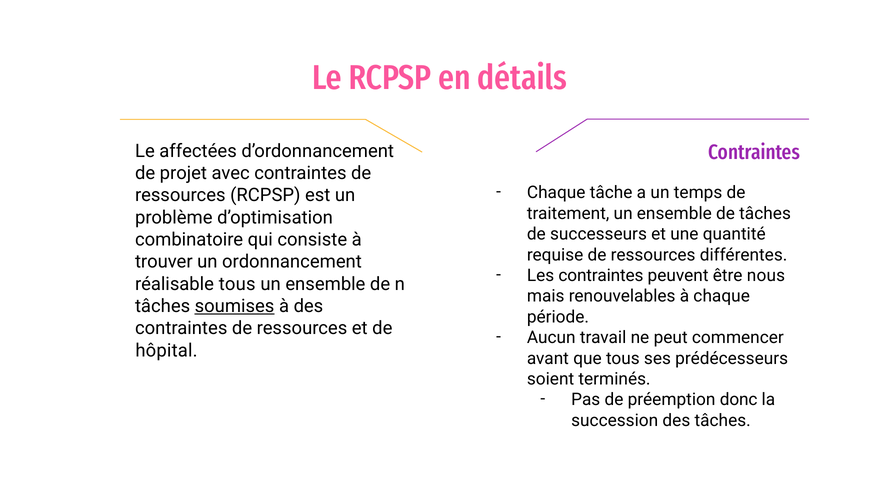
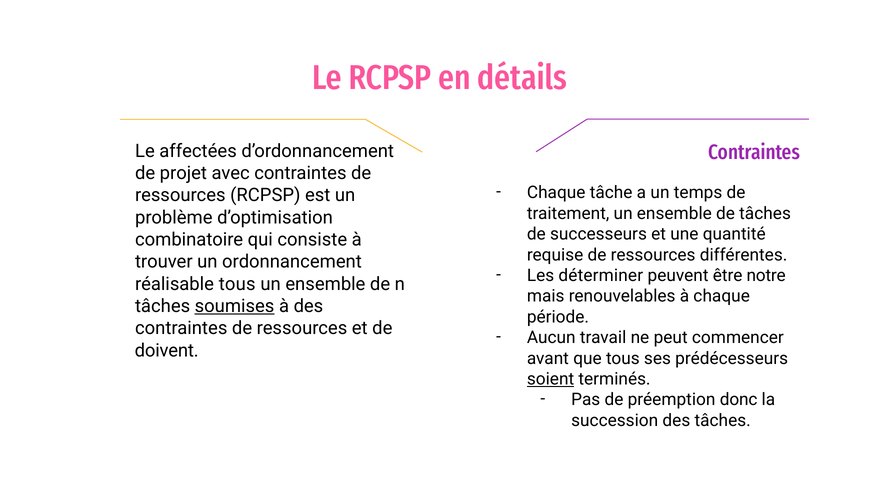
Les contraintes: contraintes -> déterminer
nous: nous -> notre
hôpital: hôpital -> doivent
soient underline: none -> present
